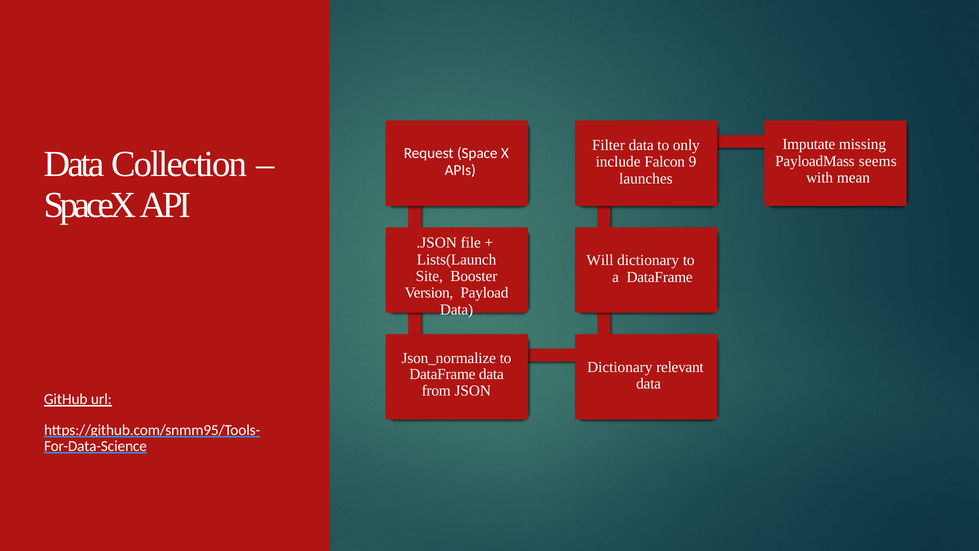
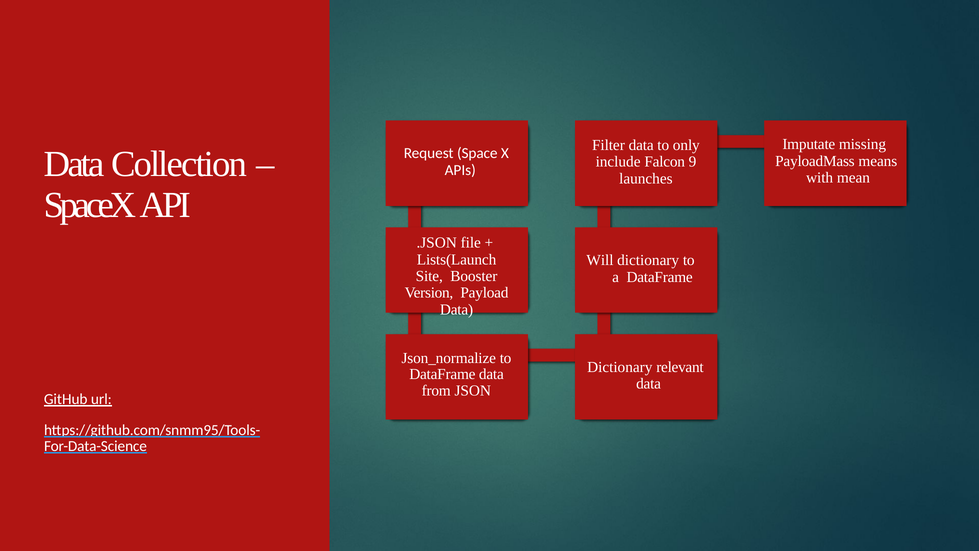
seems: seems -> means
